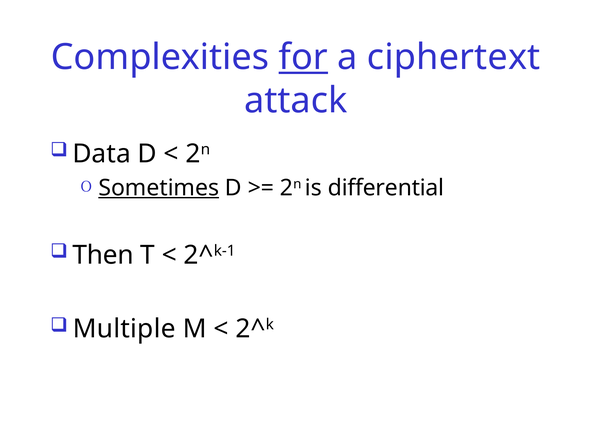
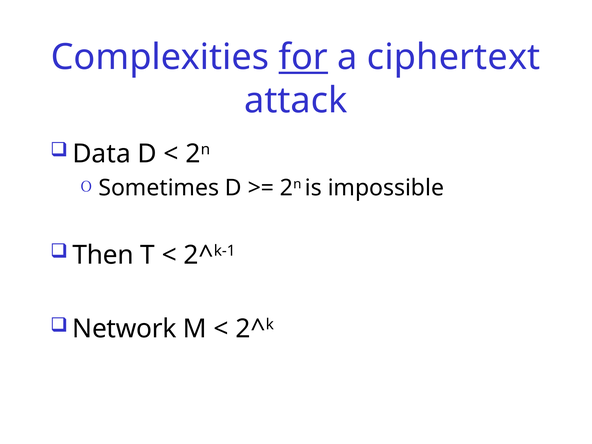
Sometimes underline: present -> none
differential: differential -> impossible
Multiple: Multiple -> Network
